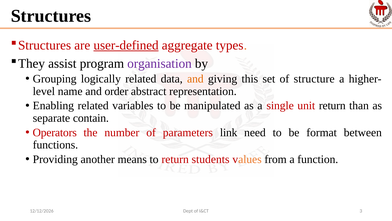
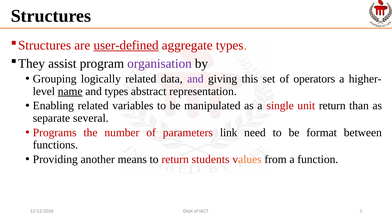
and at (195, 79) colour: orange -> purple
structure: structure -> operators
name underline: none -> present
and order: order -> types
contain: contain -> several
Operators: Operators -> Programs
